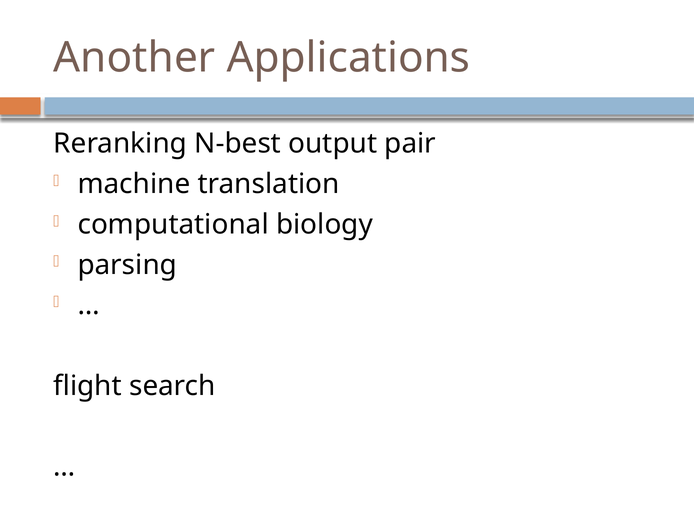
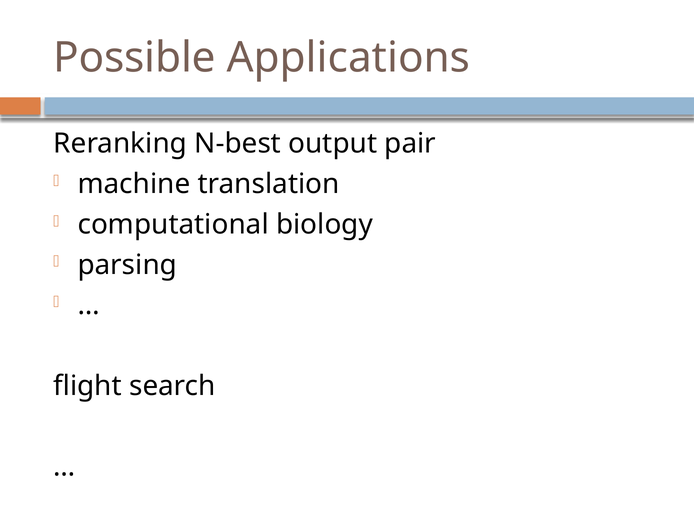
Another: Another -> Possible
